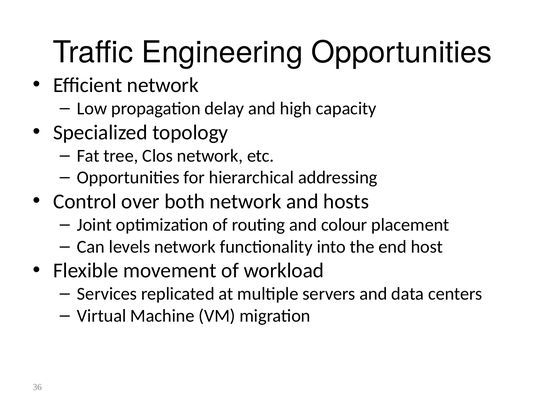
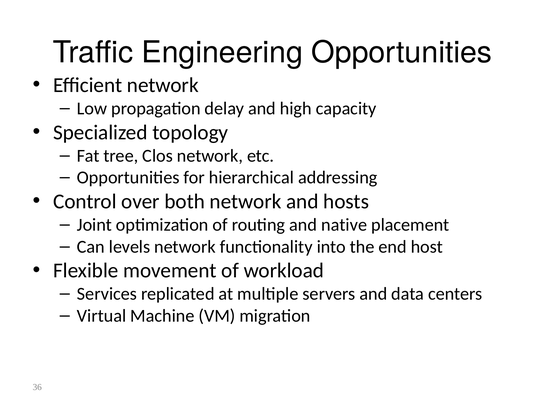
colour: colour -> native
